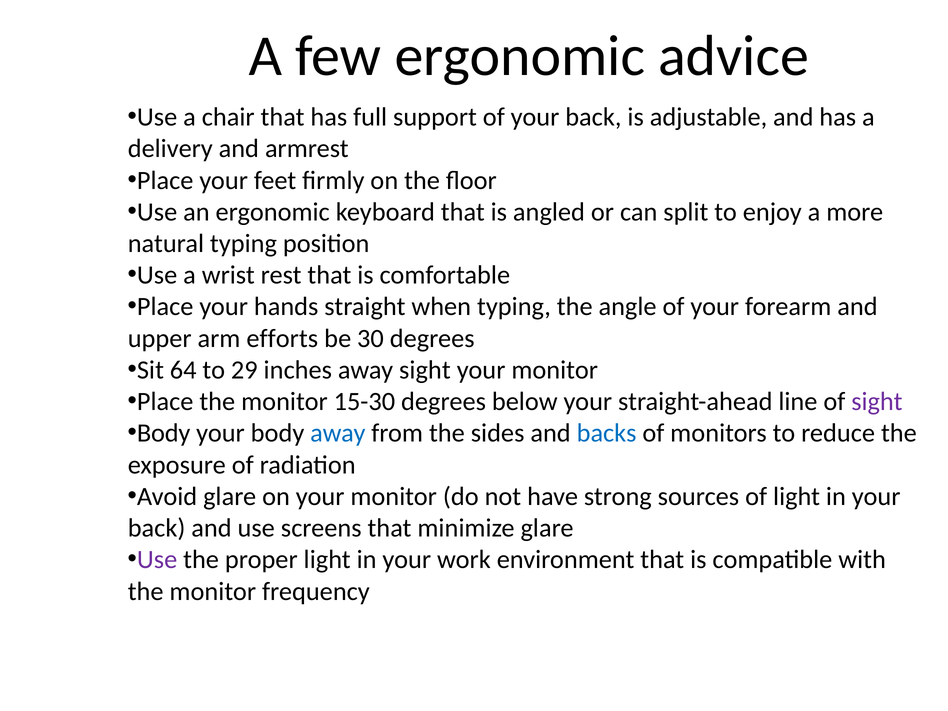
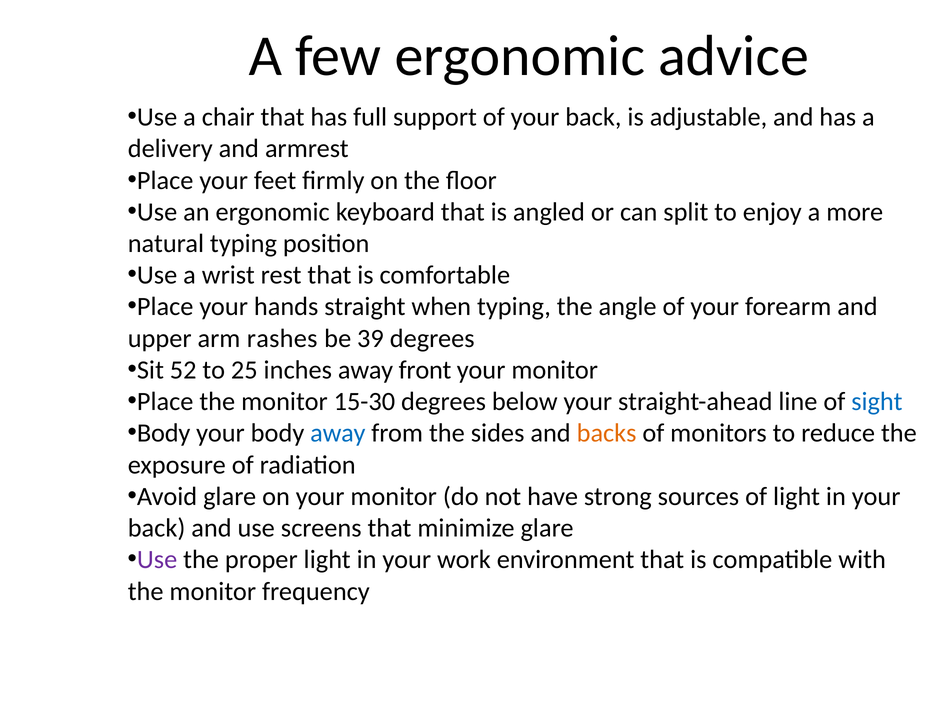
efforts: efforts -> rashes
30: 30 -> 39
64: 64 -> 52
29: 29 -> 25
away sight: sight -> front
sight at (877, 402) colour: purple -> blue
backs colour: blue -> orange
